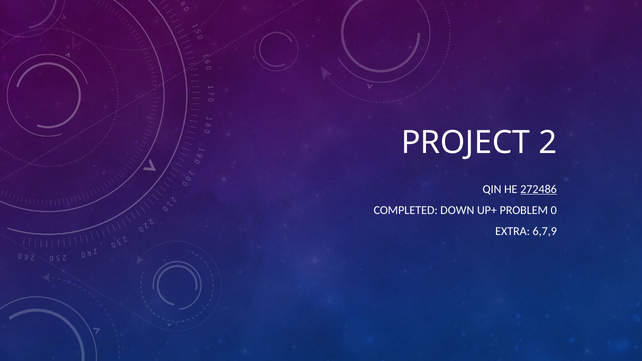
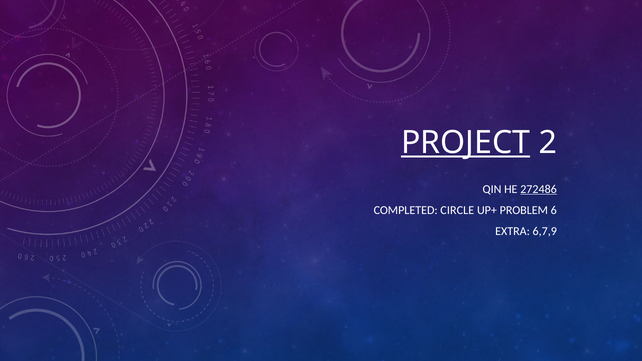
PROJECT underline: none -> present
DOWN: DOWN -> CIRCLE
0: 0 -> 6
